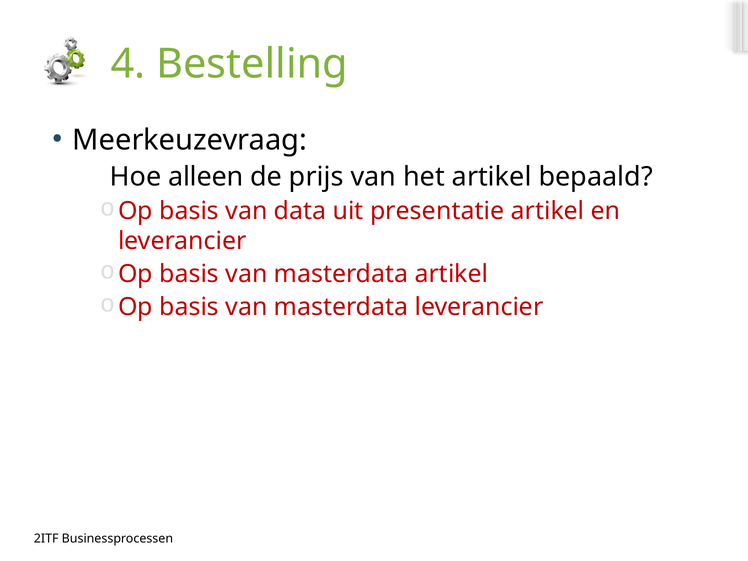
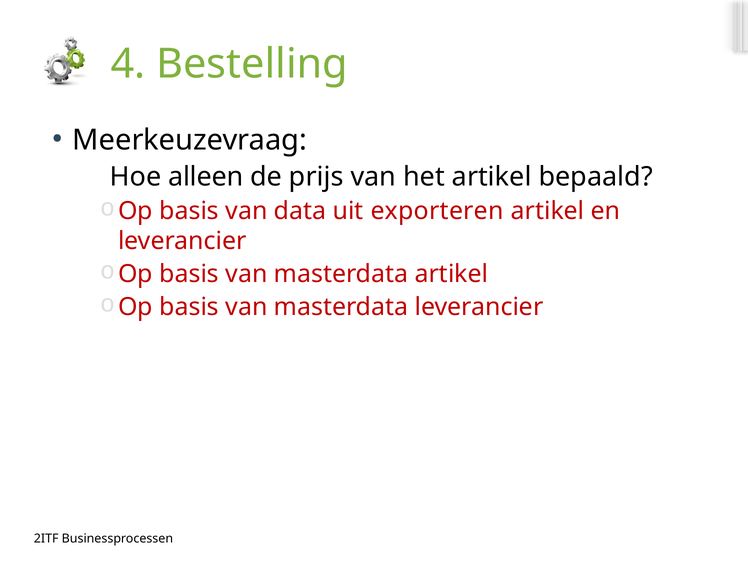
presentatie: presentatie -> exporteren
